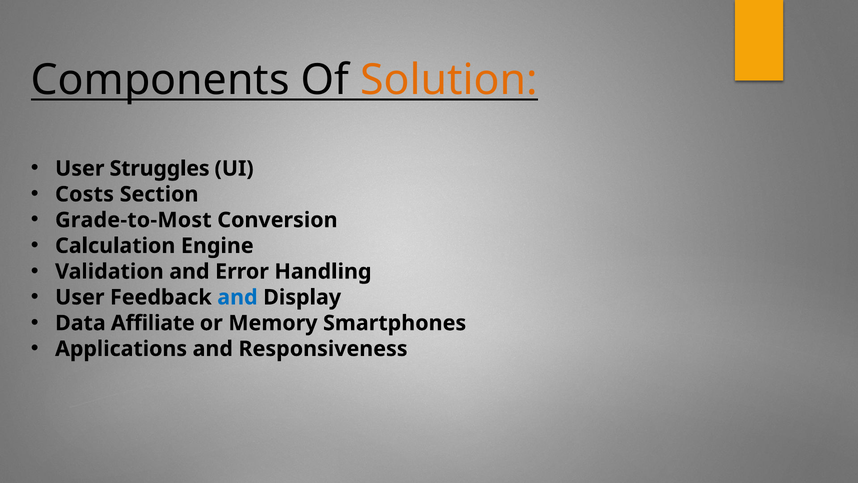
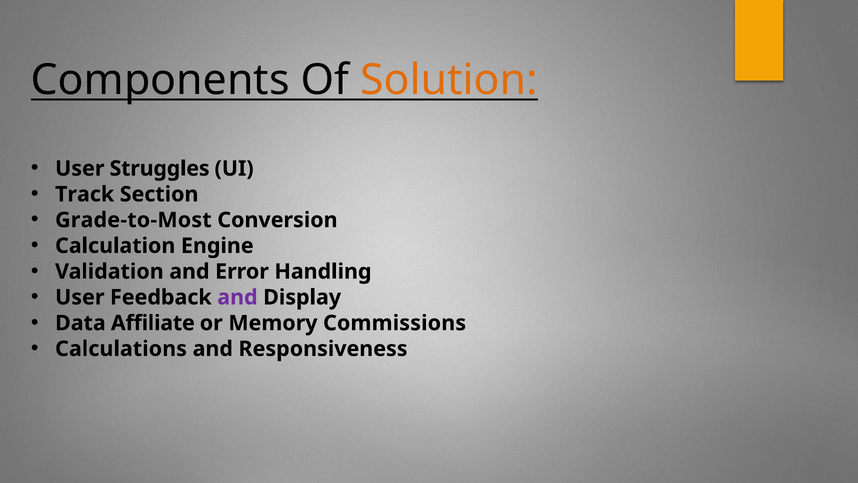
Costs: Costs -> Track
and at (237, 297) colour: blue -> purple
Smartphones: Smartphones -> Commissions
Applications: Applications -> Calculations
